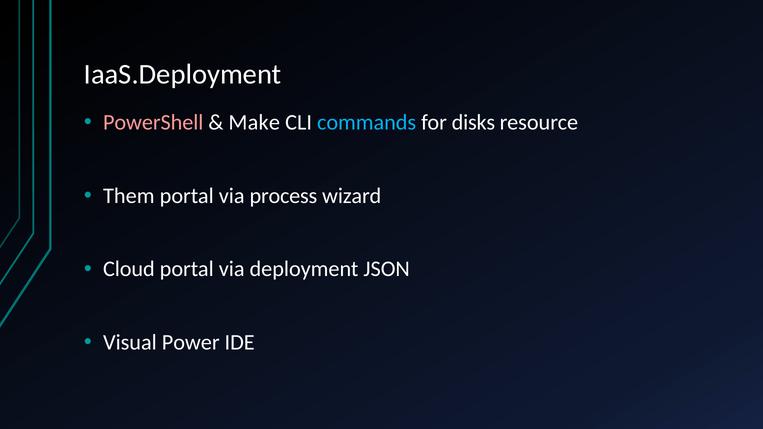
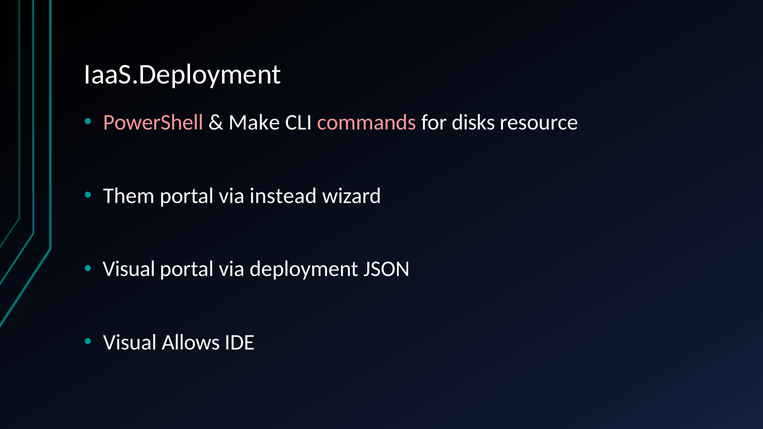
commands colour: light blue -> pink
process: process -> instead
Cloud at (129, 269): Cloud -> Visual
Power: Power -> Allows
